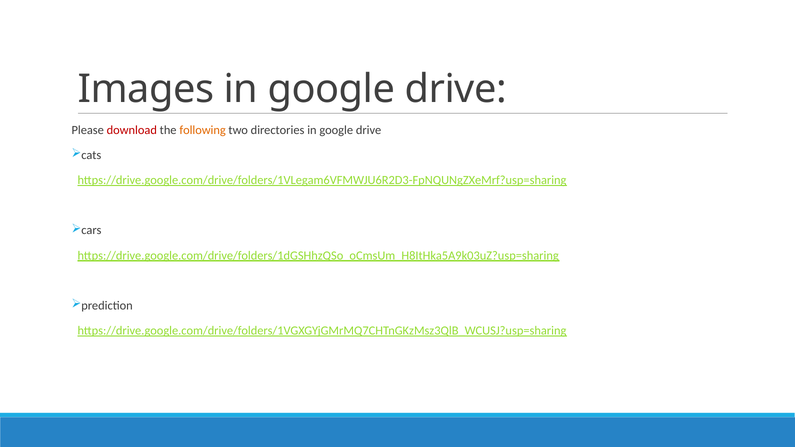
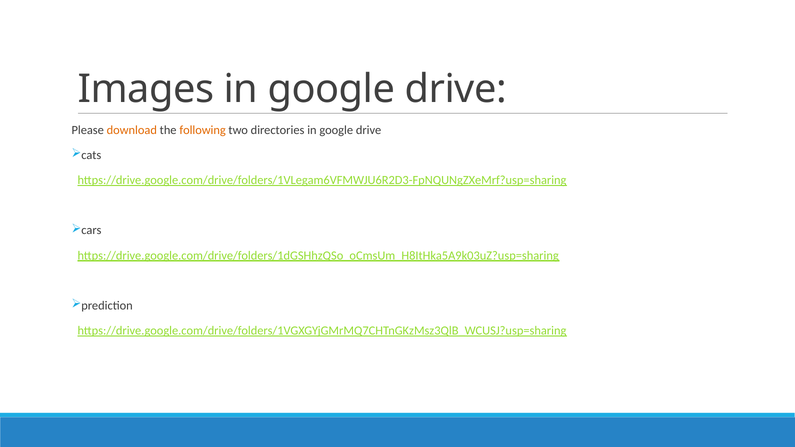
download colour: red -> orange
